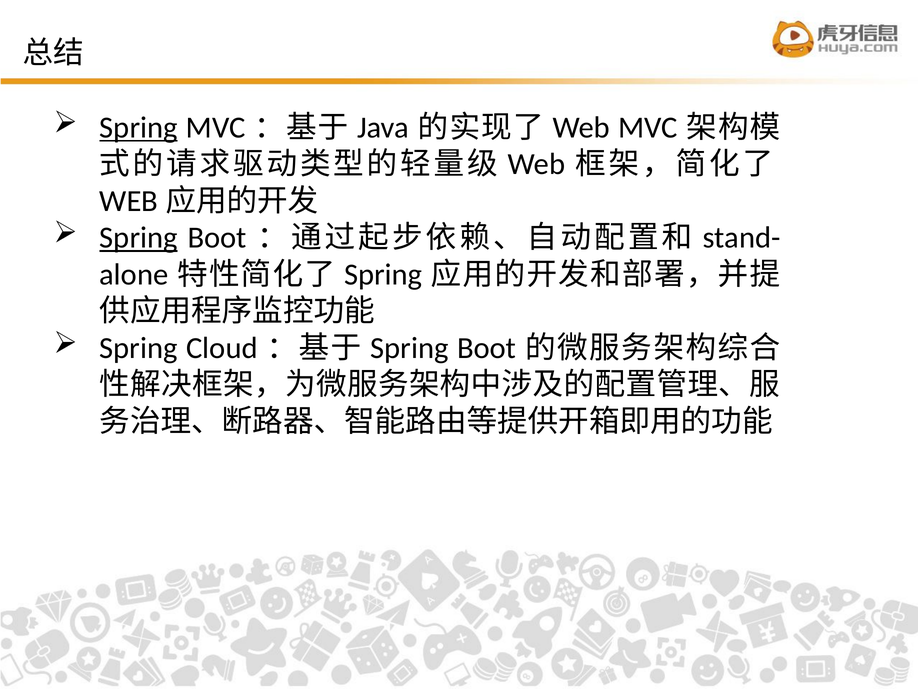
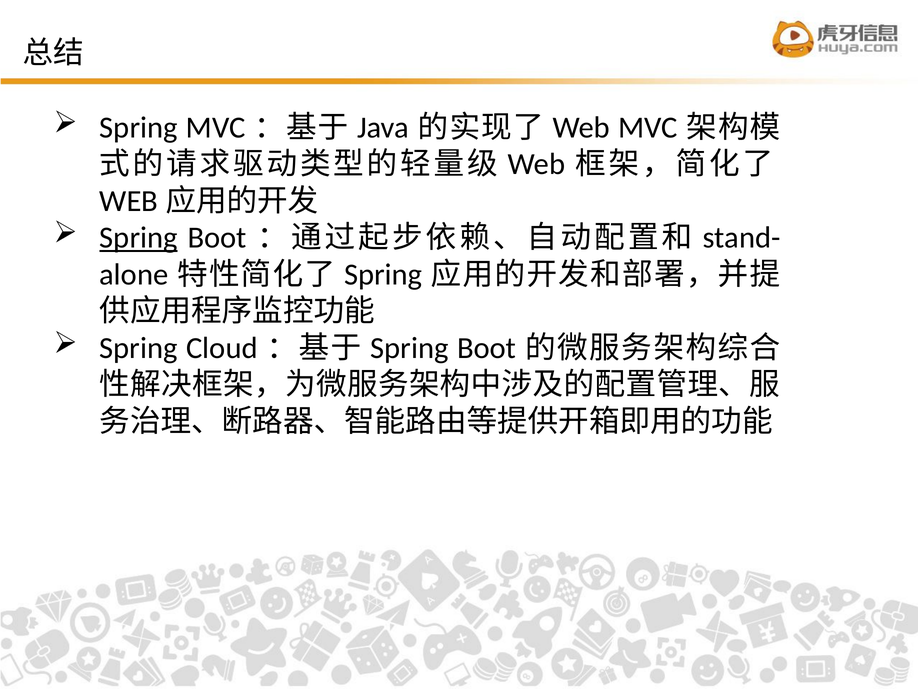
Spring at (138, 127) underline: present -> none
